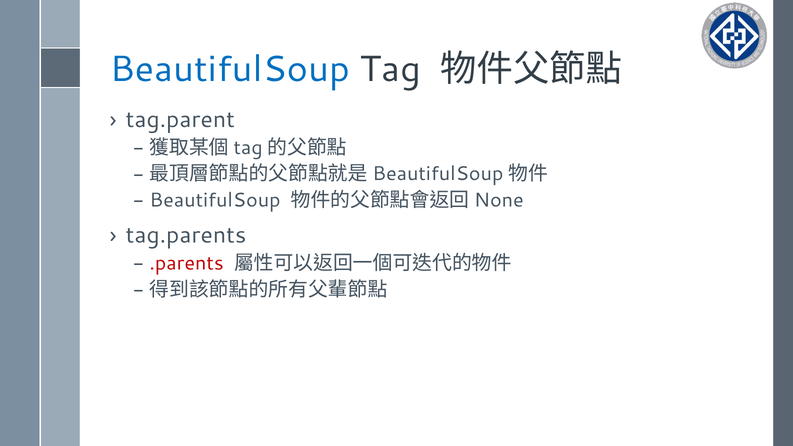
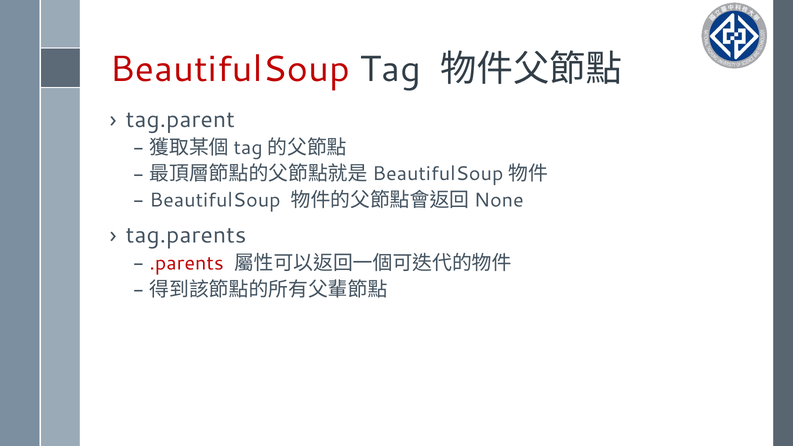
BeautifulSoup at (230, 69) colour: blue -> red
